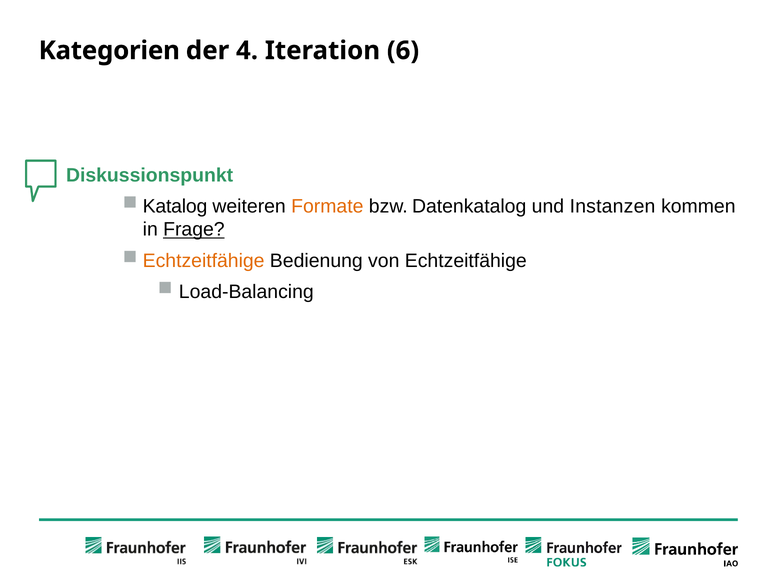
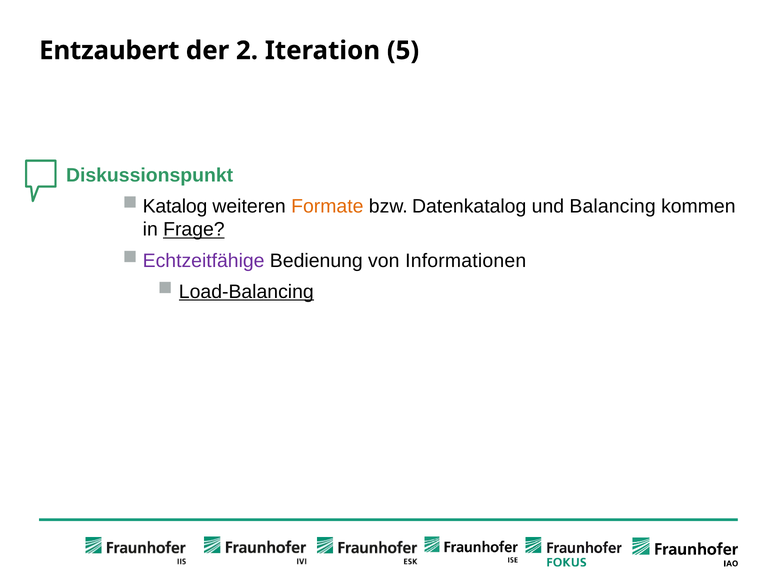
Kategorien: Kategorien -> Entzaubert
4: 4 -> 2
6: 6 -> 5
Instanzen: Instanzen -> Balancing
Echtzeitfähige at (204, 260) colour: orange -> purple
von Echtzeitfähige: Echtzeitfähige -> Informationen
Load-Balancing underline: none -> present
